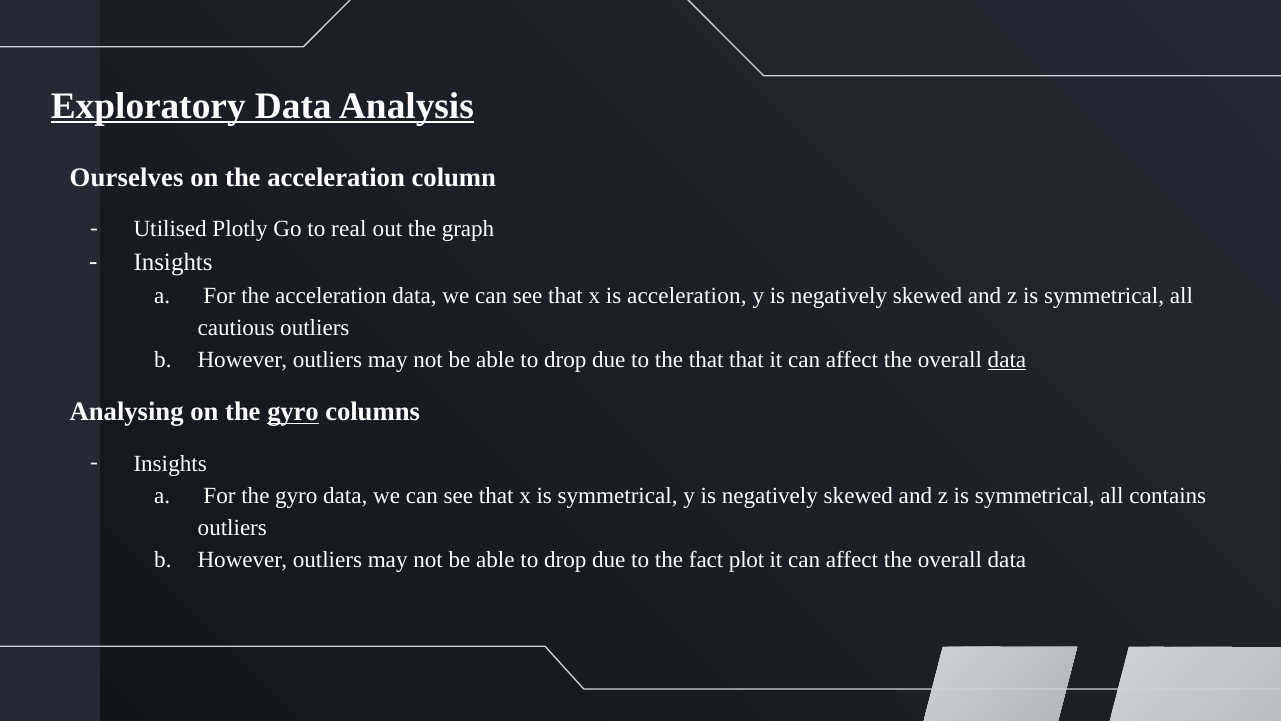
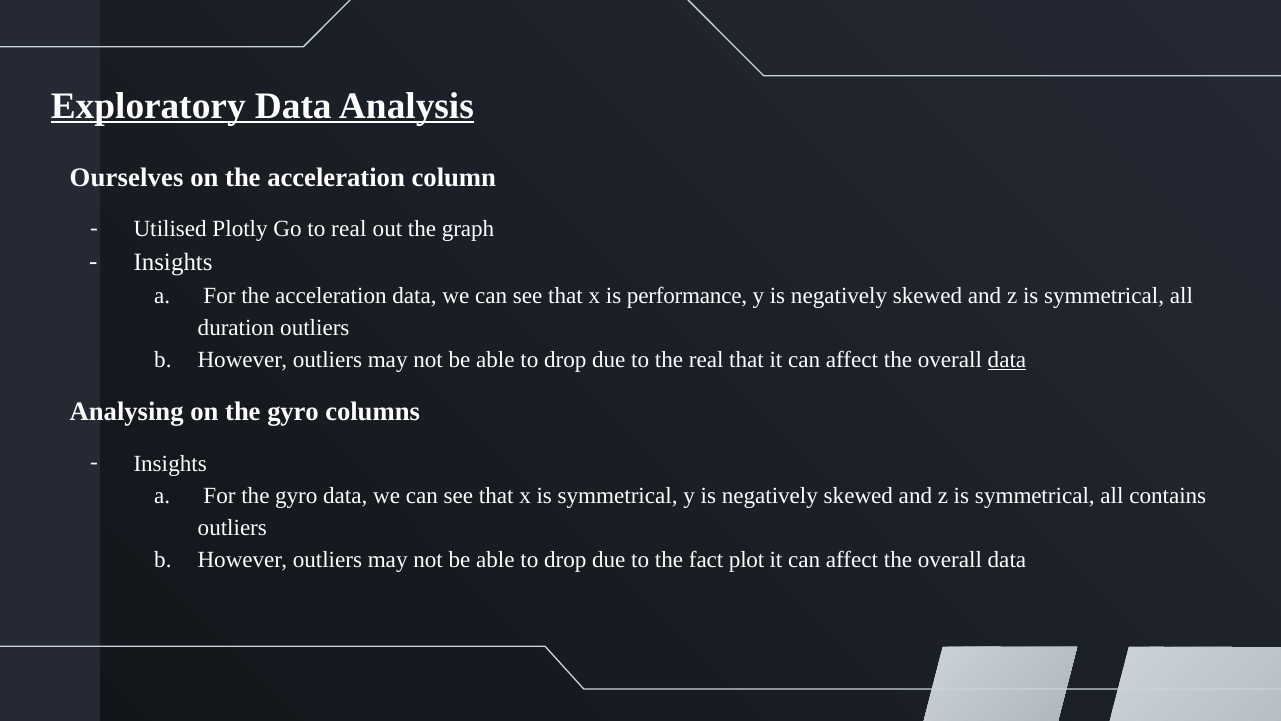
is acceleration: acceleration -> performance
cautious: cautious -> duration
the that: that -> real
gyro at (293, 412) underline: present -> none
